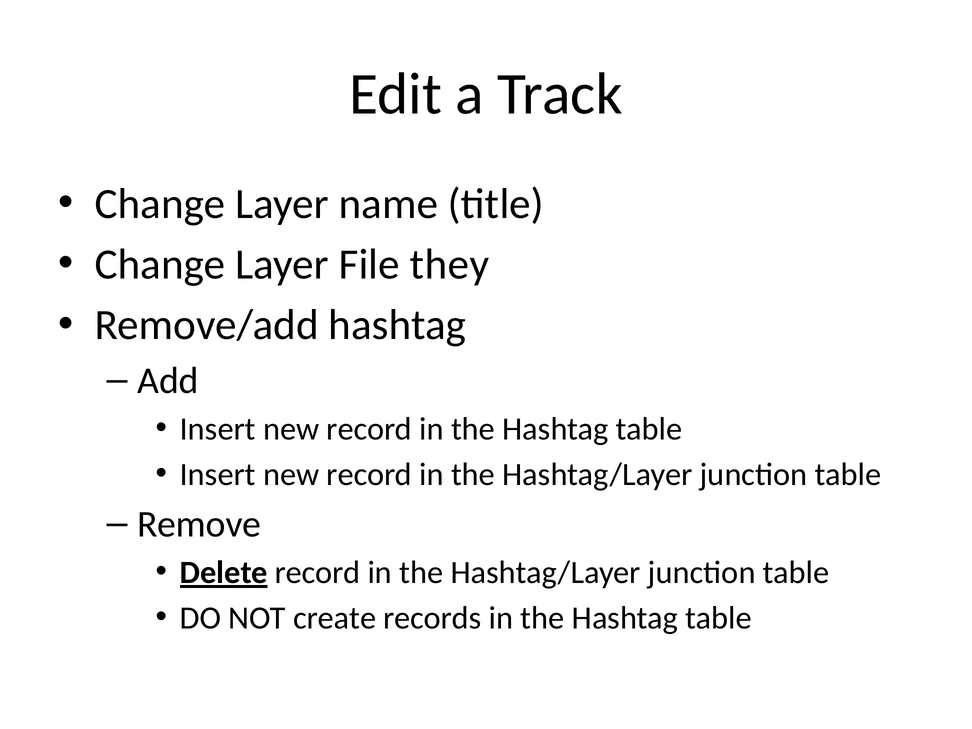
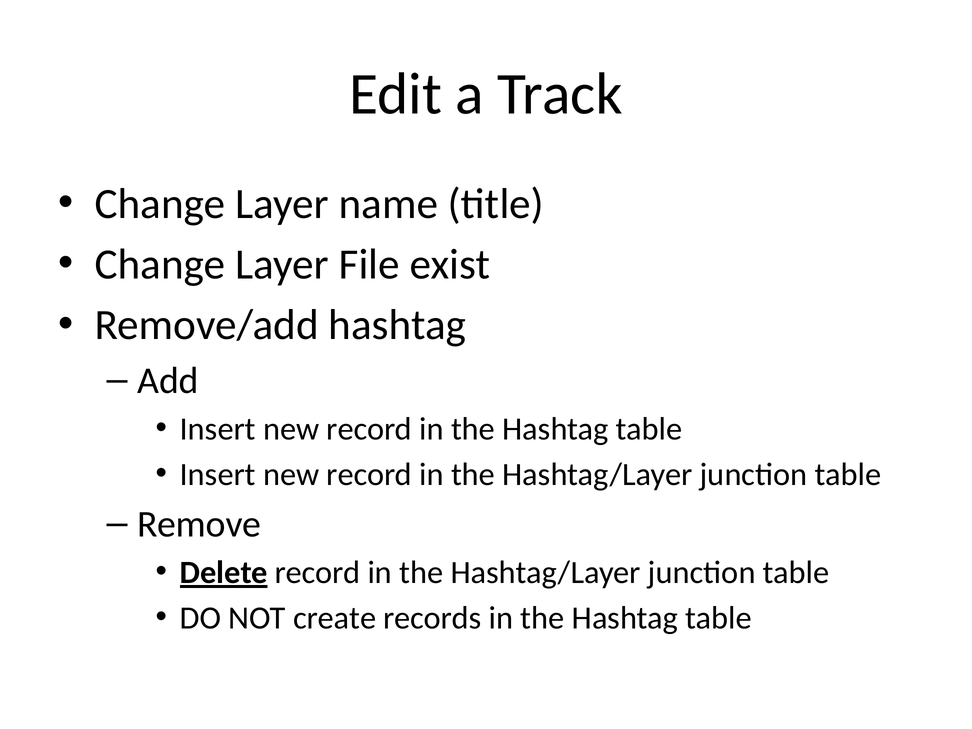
they: they -> exist
